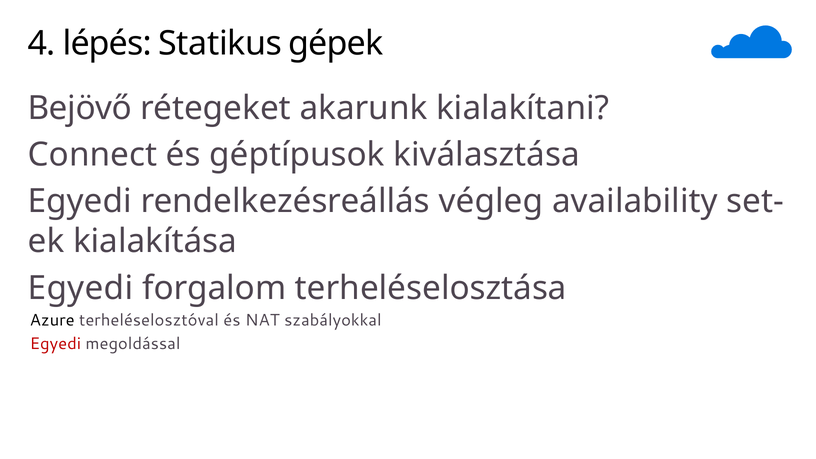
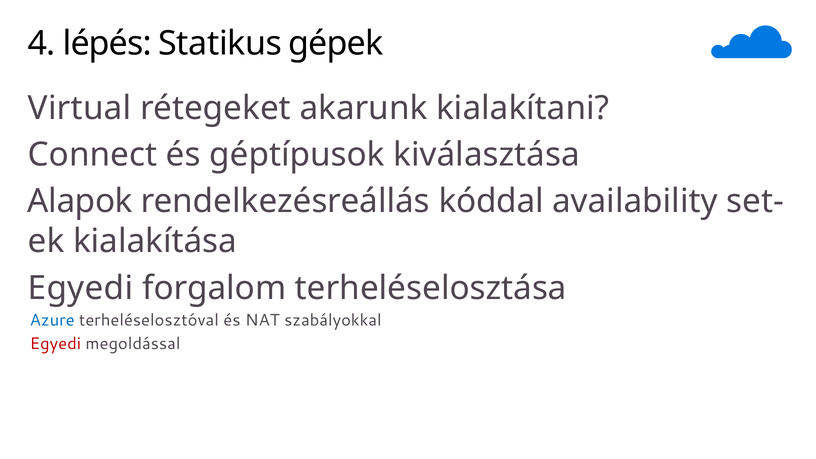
Bejövő: Bejövő -> Virtual
Egyedi at (80, 201): Egyedi -> Alapok
végleg: végleg -> kóddal
Azure colour: black -> blue
